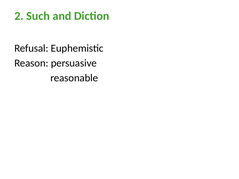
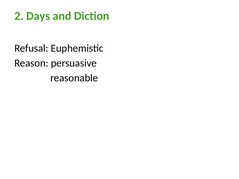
Such: Such -> Days
